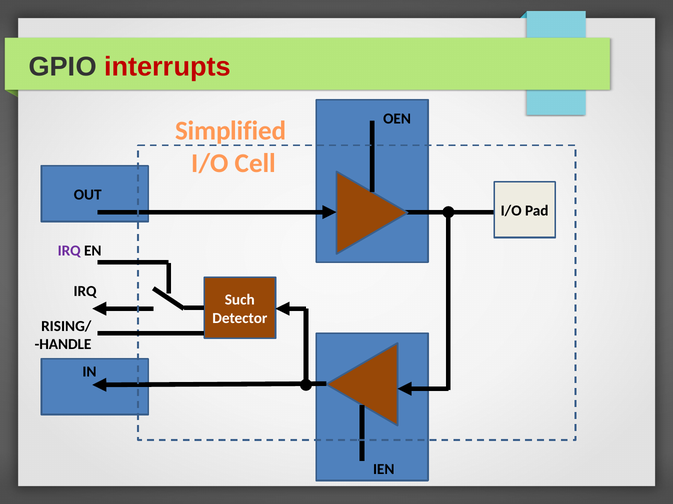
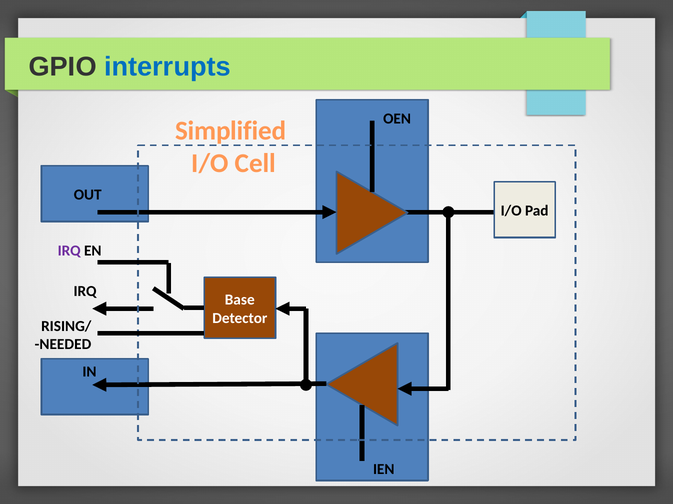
interrupts colour: red -> blue
Such: Such -> Base
HANDLE: HANDLE -> NEEDED
